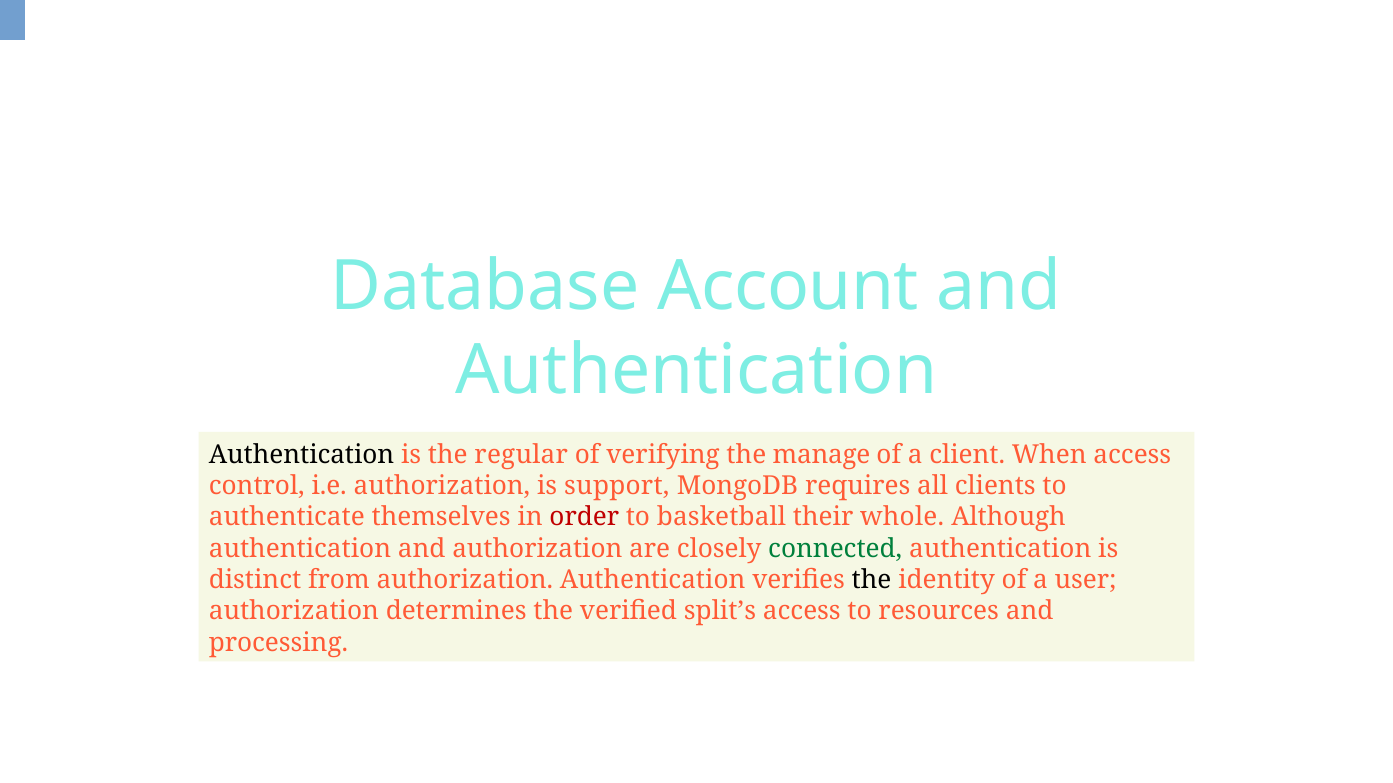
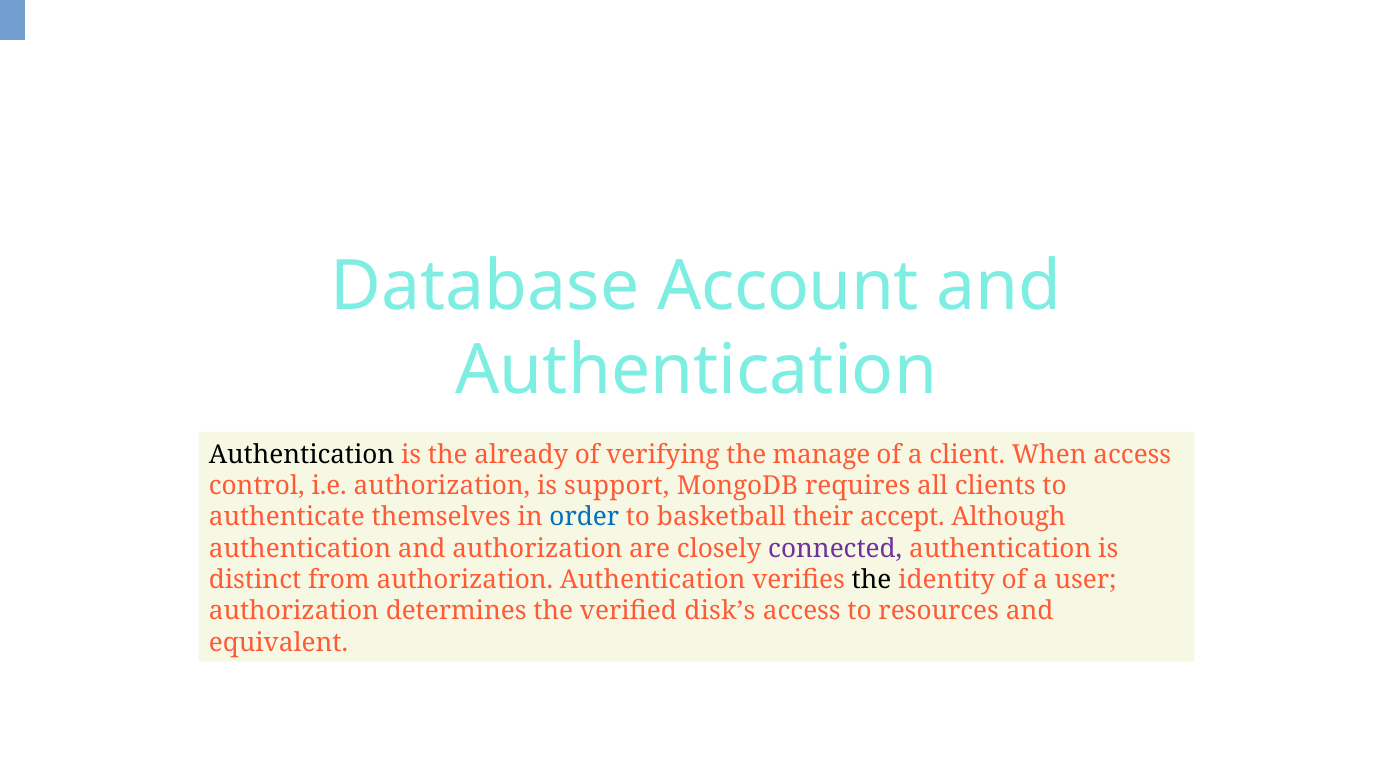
regular: regular -> already
order colour: red -> blue
whole: whole -> accept
connected colour: green -> purple
split’s: split’s -> disk’s
processing: processing -> equivalent
